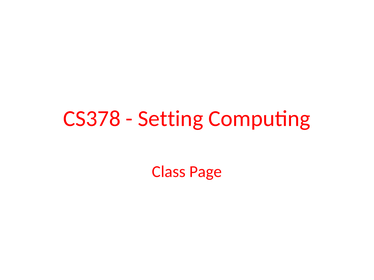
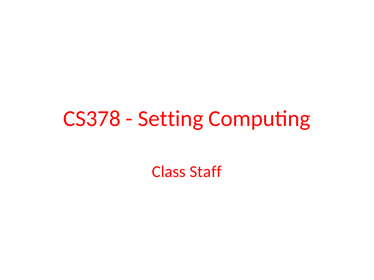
Page: Page -> Staff
